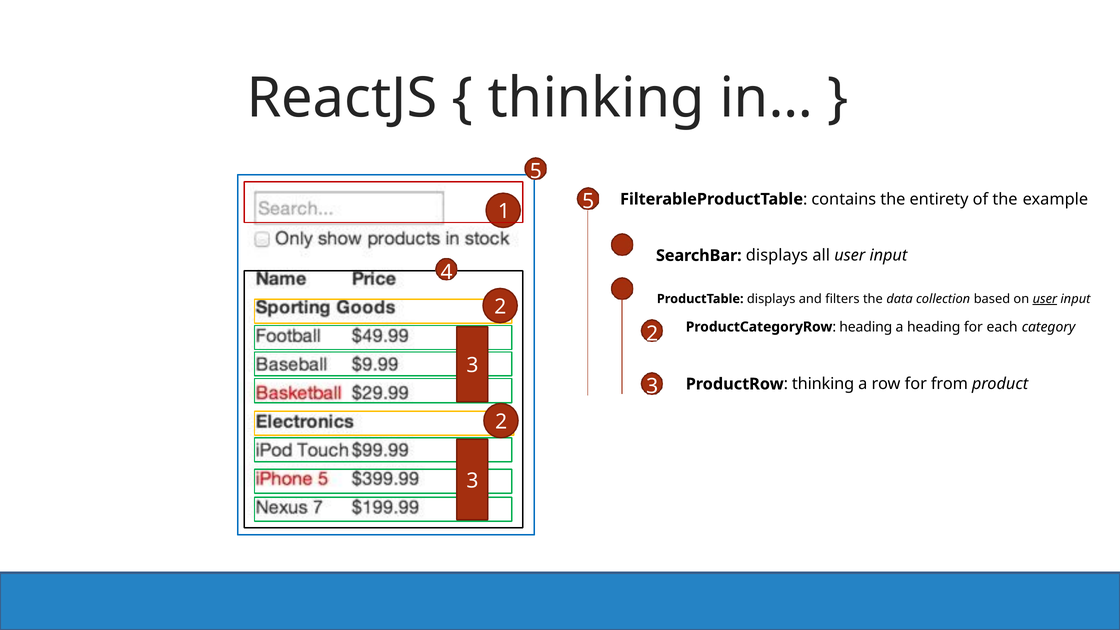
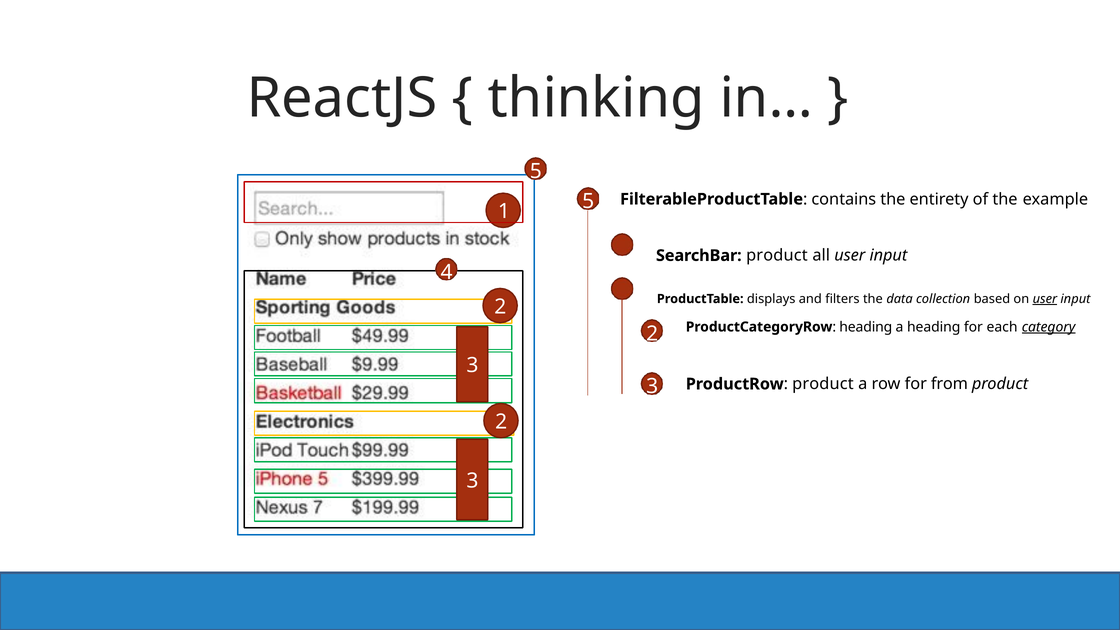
4SearchBar displays: displays -> product
category underline: none -> present
ProductRow thinking: thinking -> product
